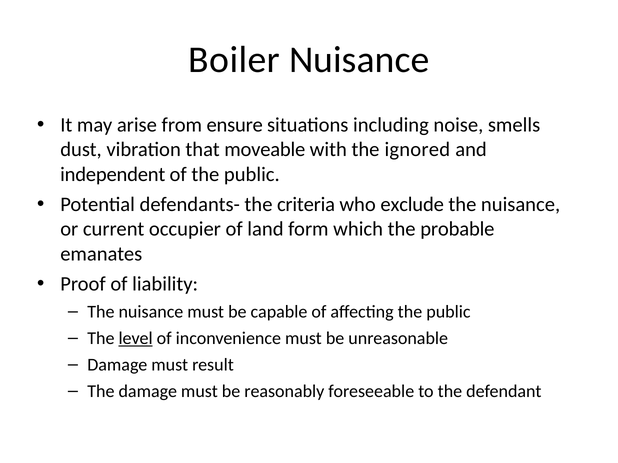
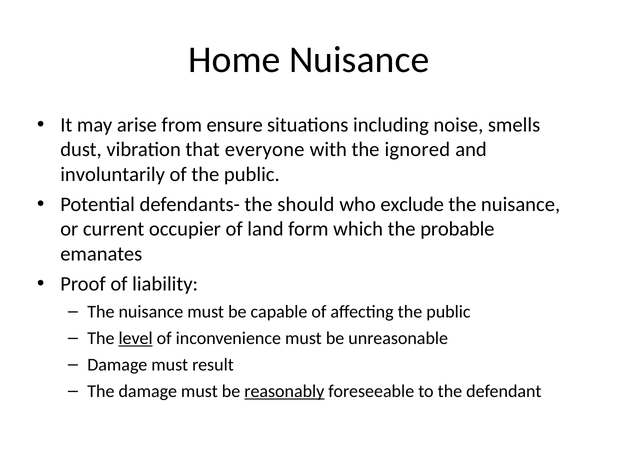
Boiler: Boiler -> Home
moveable: moveable -> everyone
independent: independent -> involuntarily
criteria: criteria -> should
reasonably underline: none -> present
